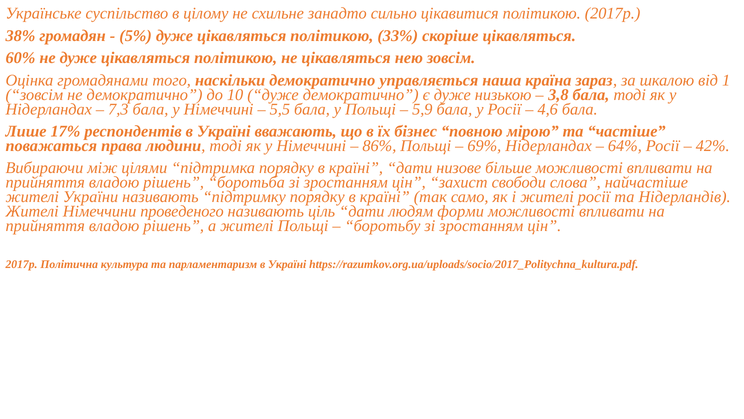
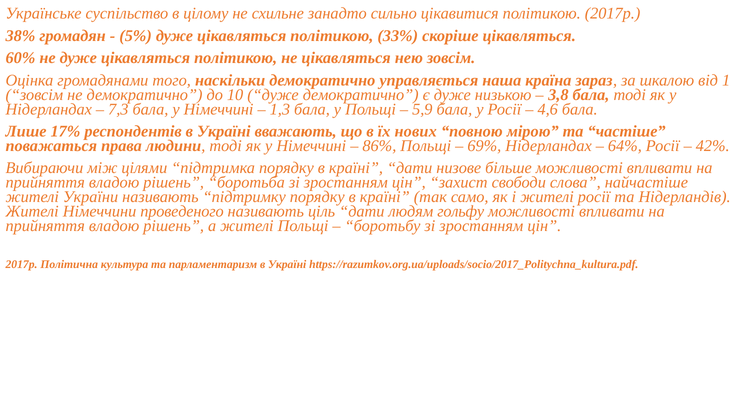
5,5: 5,5 -> 1,3
бізнес: бізнес -> нових
форми: форми -> гольфу
